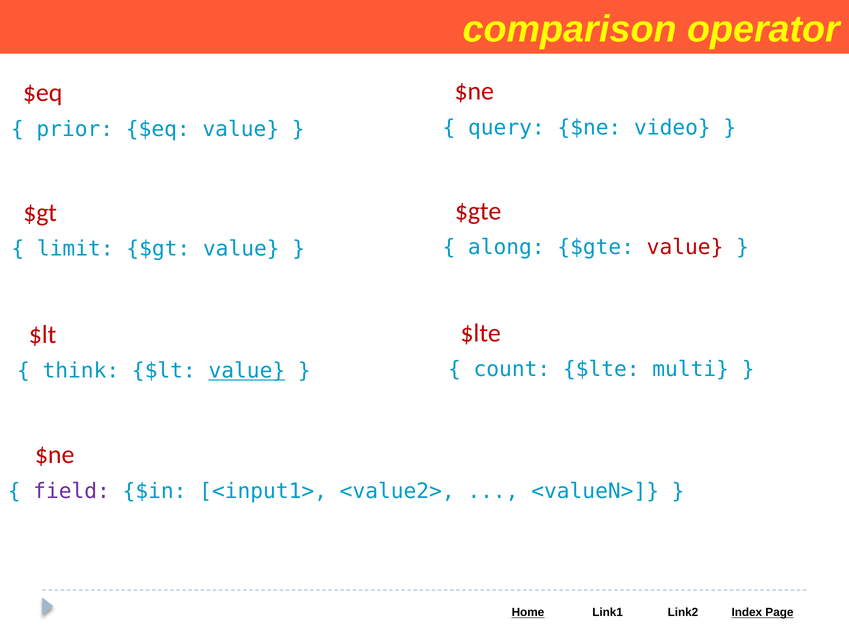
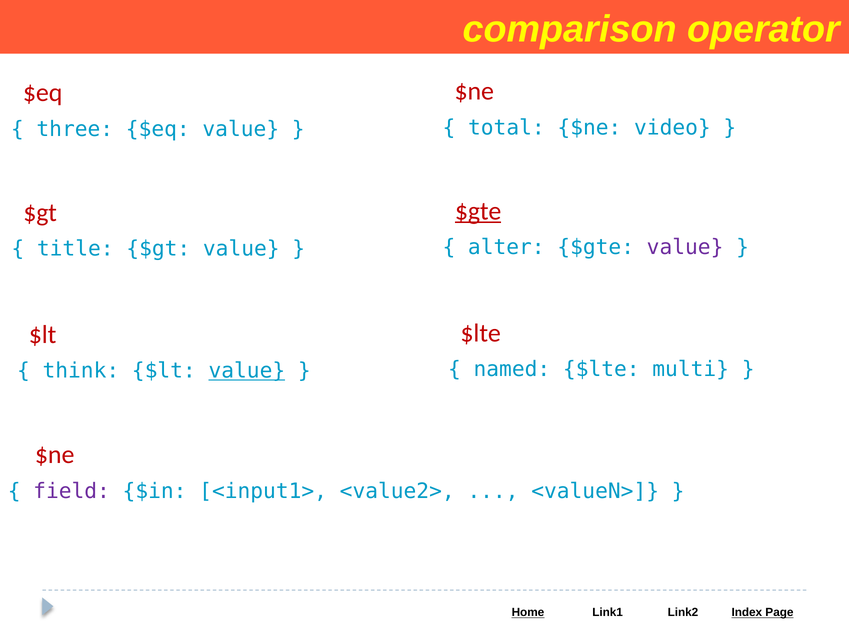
query: query -> total
prior: prior -> three
$gte at (478, 211) underline: none -> present
along: along -> alter
value at (685, 247) colour: red -> purple
limit: limit -> title
count: count -> named
